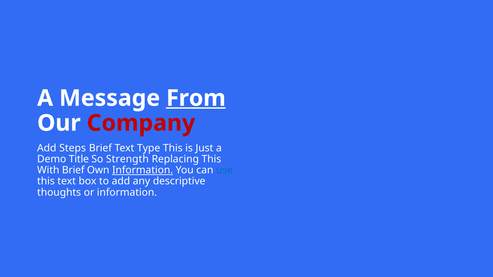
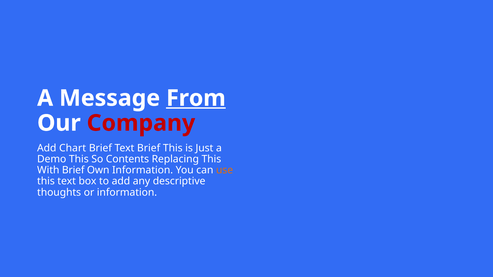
Steps: Steps -> Chart
Text Type: Type -> Brief
Demo Title: Title -> This
Strength: Strength -> Contents
Information at (143, 170) underline: present -> none
use colour: blue -> orange
